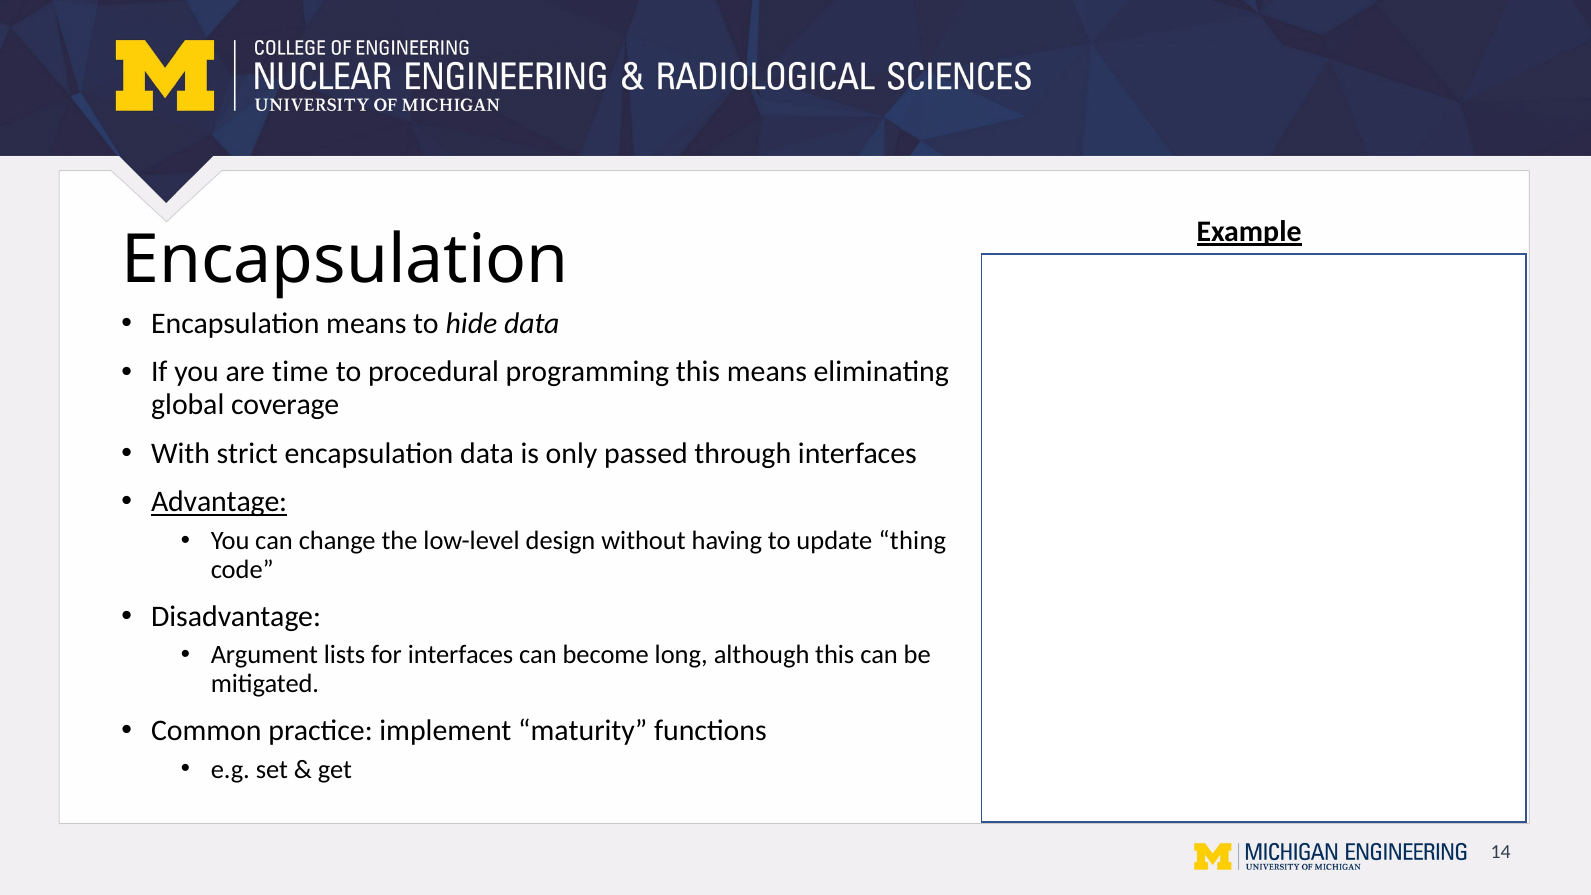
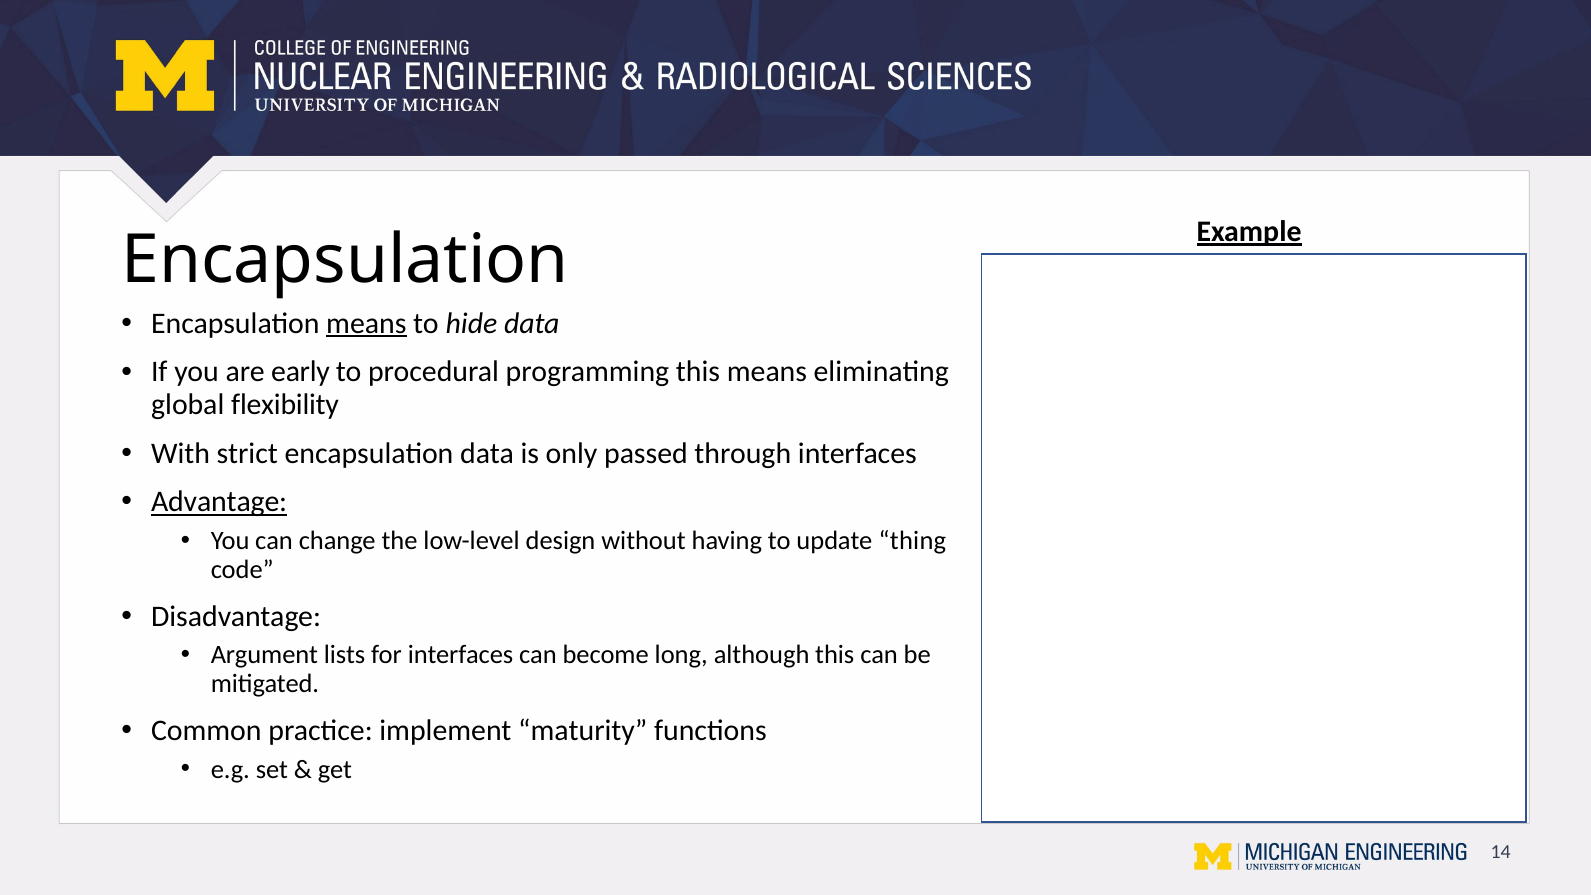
means at (366, 323) underline: none -> present
time: time -> early
coverage: coverage -> flexibility
